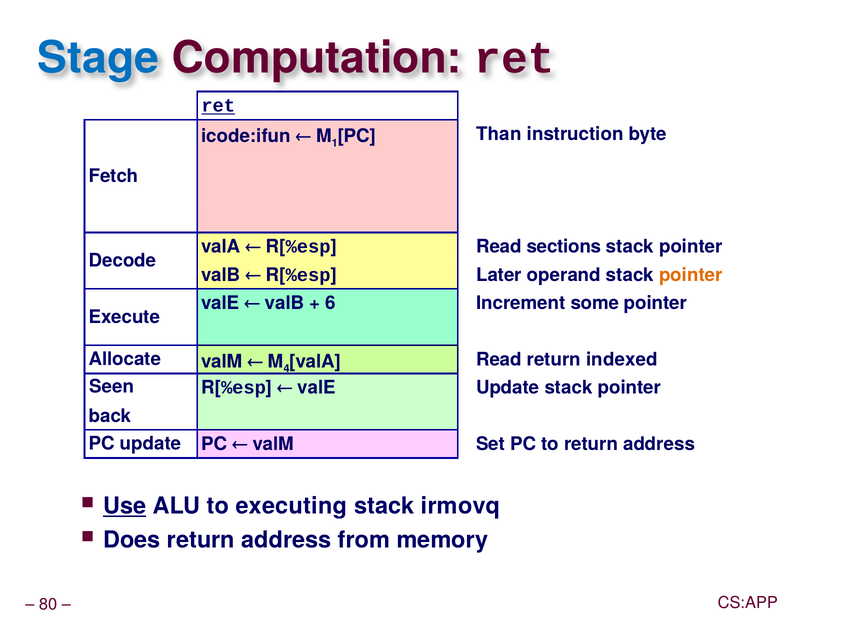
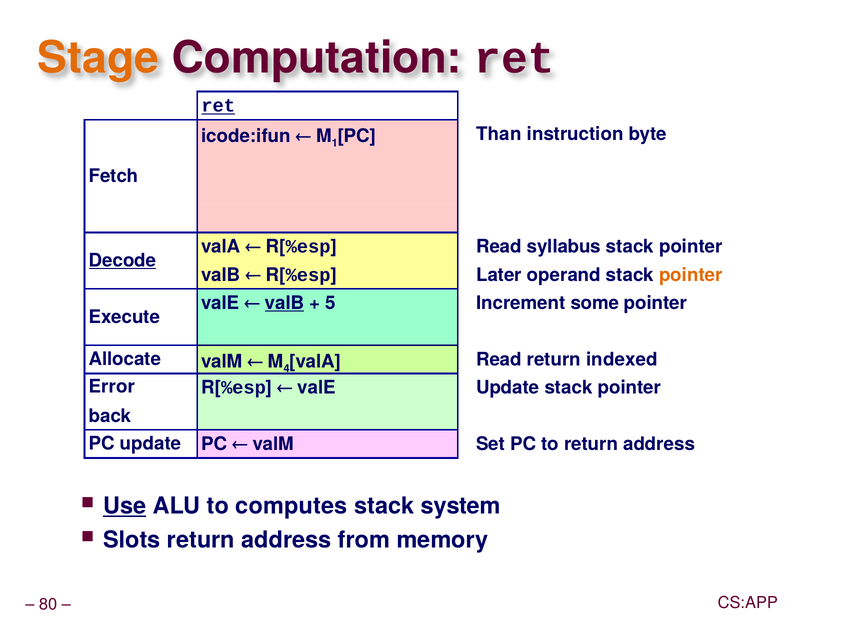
Stage colour: blue -> orange
sections: sections -> syllabus
Decode underline: none -> present
valB at (285, 303) underline: none -> present
6: 6 -> 5
Seen: Seen -> Error
executing: executing -> computes
irmovq: irmovq -> system
Does: Does -> Slots
